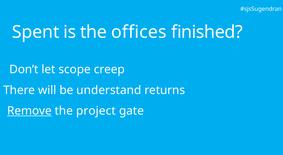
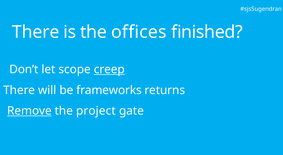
Spent at (36, 32): Spent -> There
creep underline: none -> present
understand: understand -> frameworks
